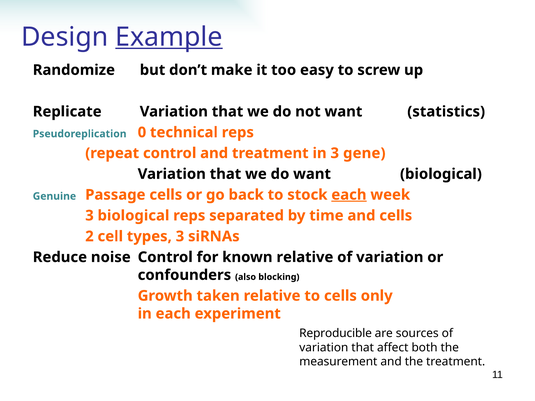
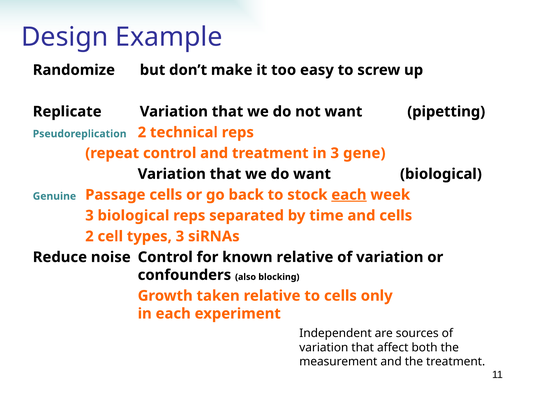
Example underline: present -> none
statistics: statistics -> pipetting
Pseudoreplication 0: 0 -> 2
Reproducible: Reproducible -> Independent
